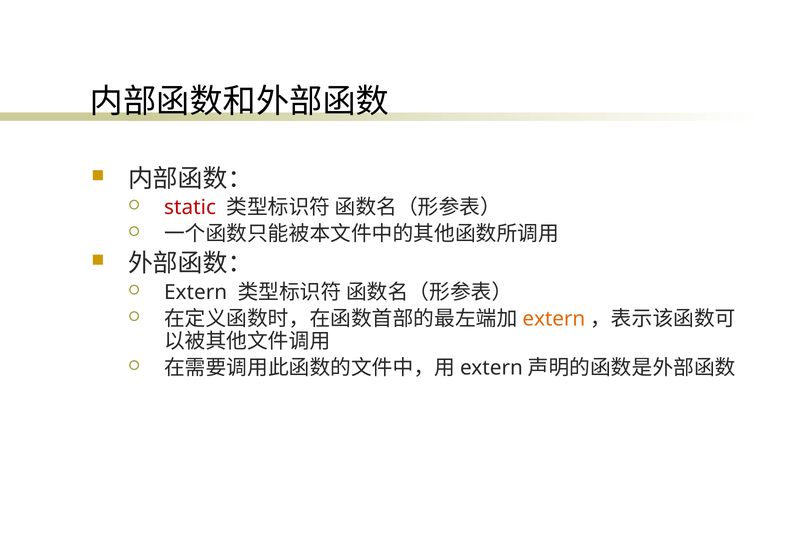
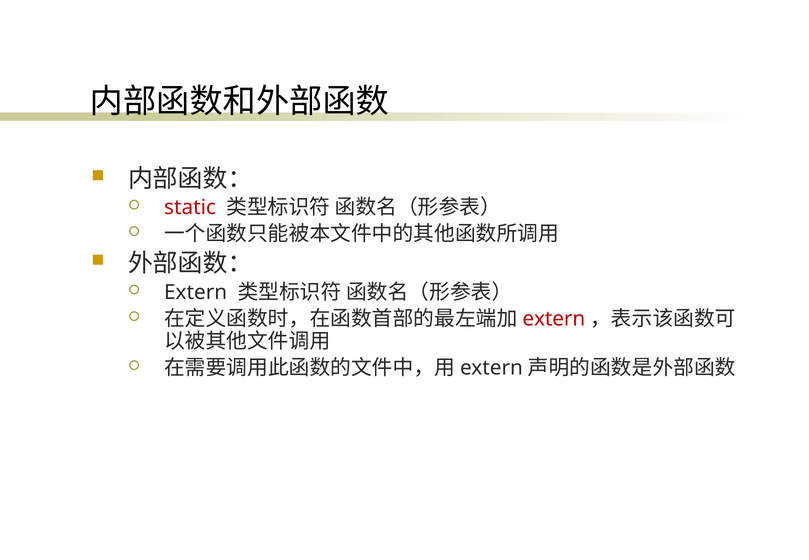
extern at (554, 319) colour: orange -> red
